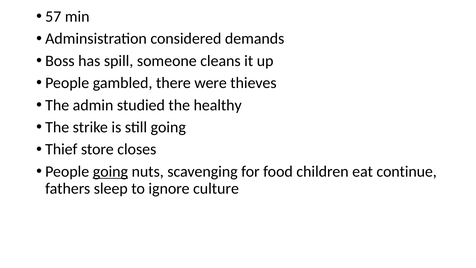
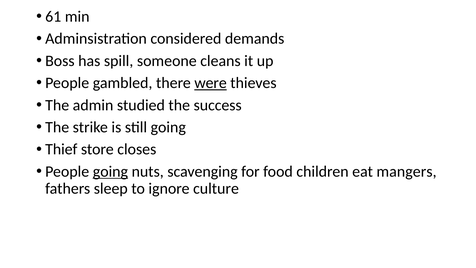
57: 57 -> 61
were underline: none -> present
healthy: healthy -> success
continue: continue -> mangers
